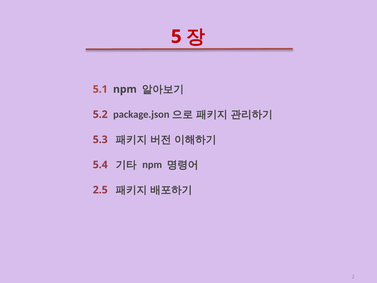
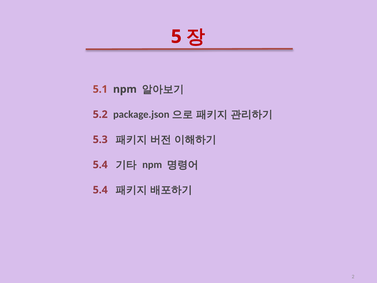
2.5 at (100, 190): 2.5 -> 5.4
